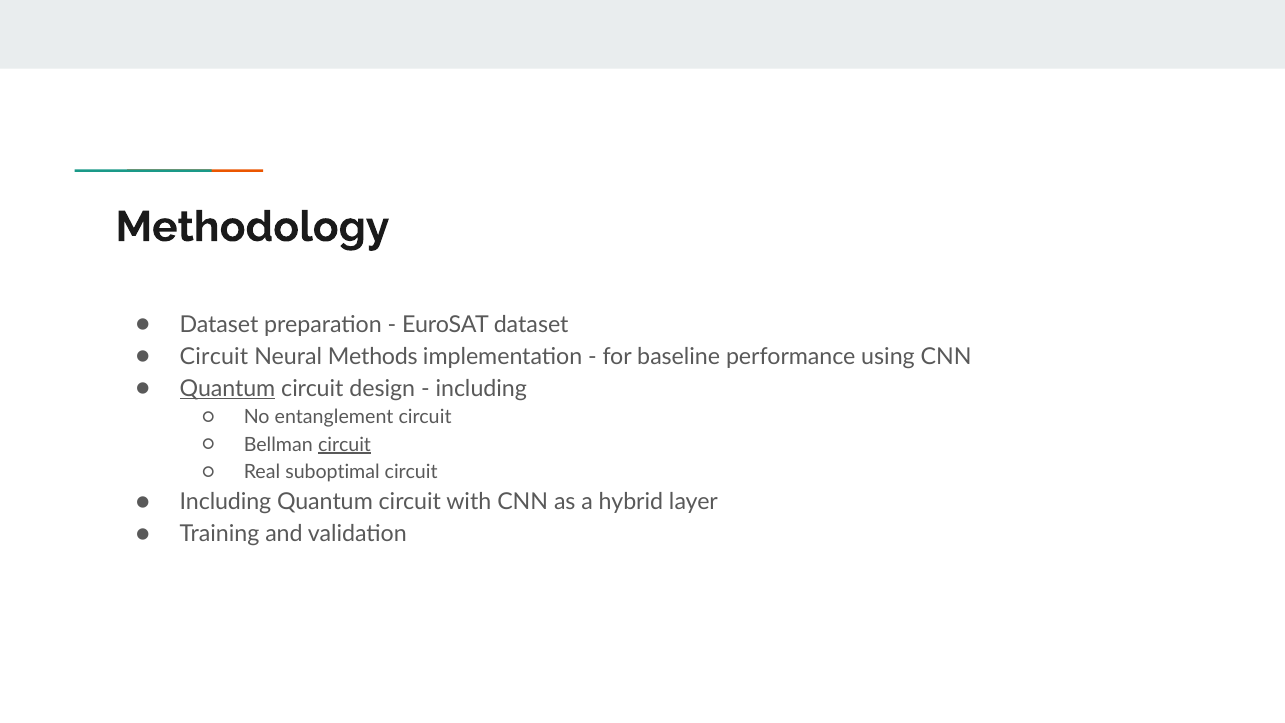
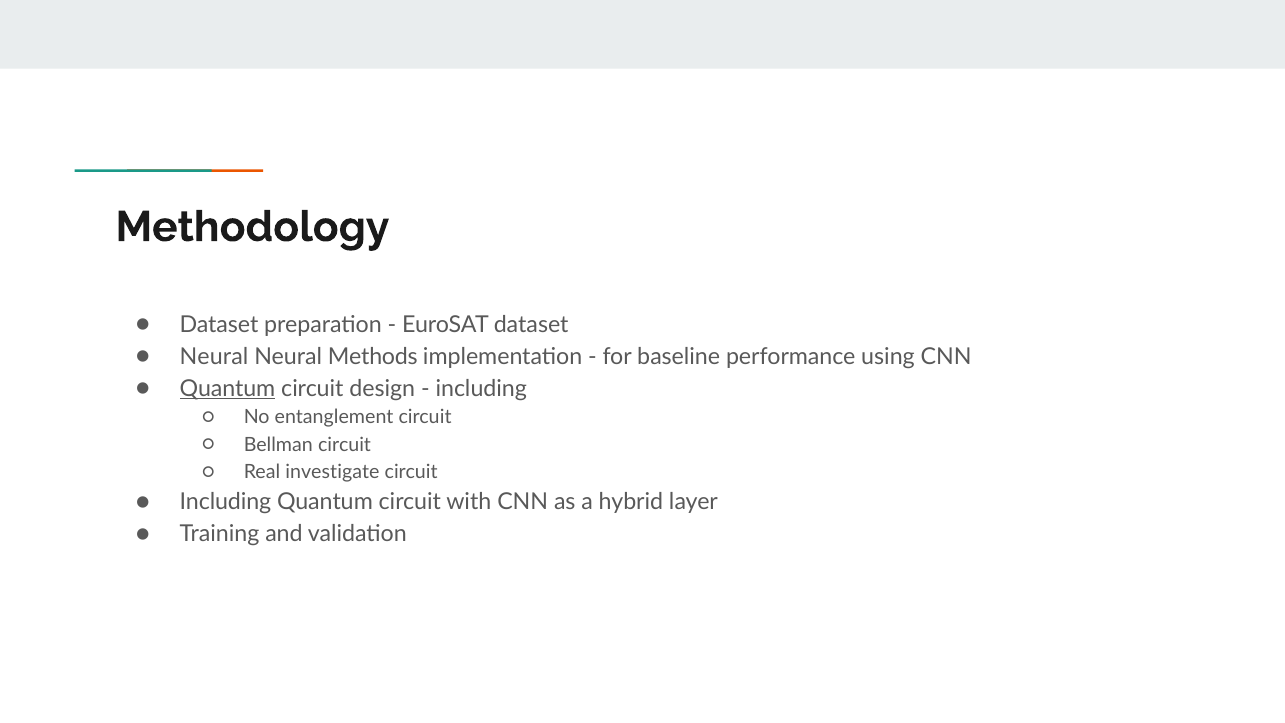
Circuit at (214, 356): Circuit -> Neural
circuit at (345, 445) underline: present -> none
suboptimal: suboptimal -> investigate
